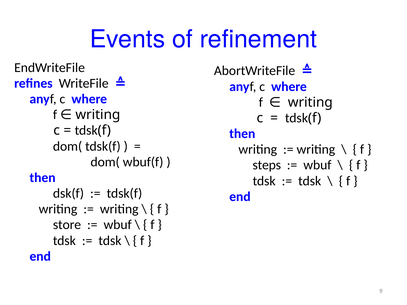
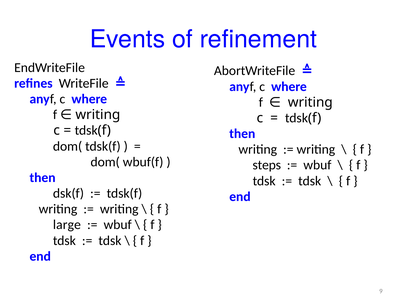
store: store -> large
